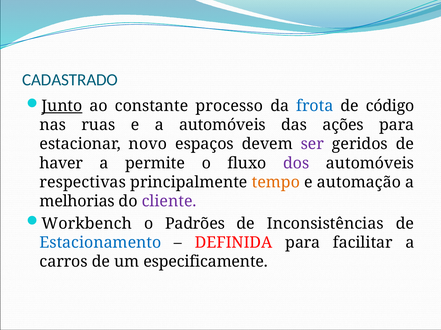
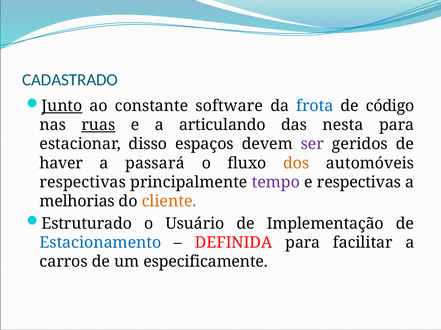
processo: processo -> software
ruas underline: none -> present
a automóveis: automóveis -> articulando
ações: ações -> nesta
novo: novo -> disso
permite: permite -> passará
dos colour: purple -> orange
tempo colour: orange -> purple
e automação: automação -> respectivas
cliente colour: purple -> orange
Workbench: Workbench -> Estruturado
Padrões: Padrões -> Usuário
Inconsistências: Inconsistências -> Implementação
